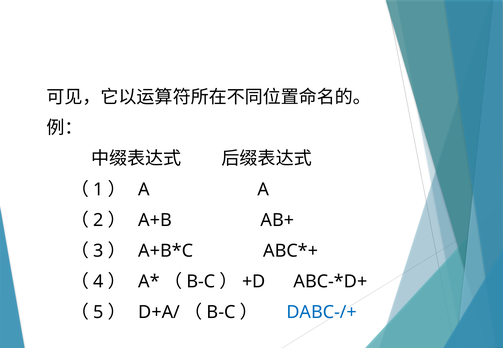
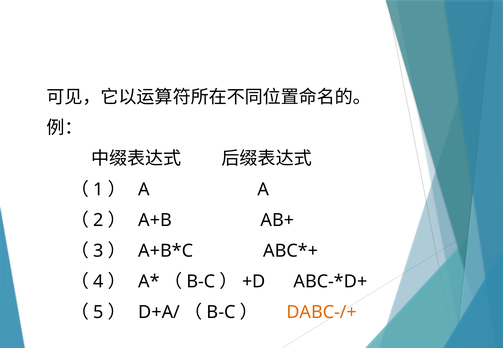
DABC-/+ colour: blue -> orange
